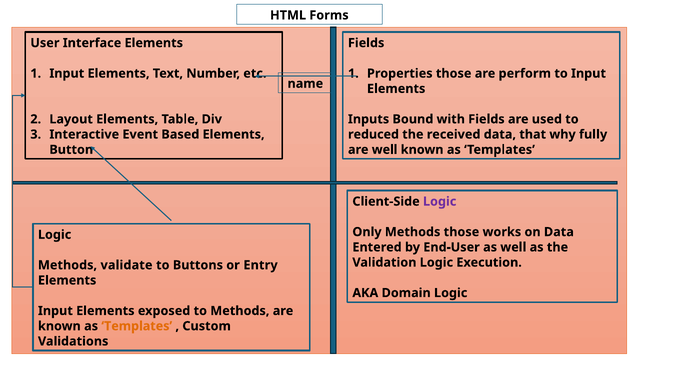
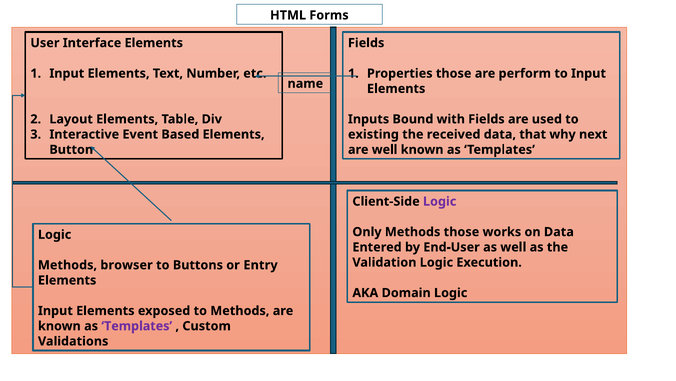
reduced: reduced -> existing
fully: fully -> next
validate: validate -> browser
Templates at (137, 325) colour: orange -> purple
